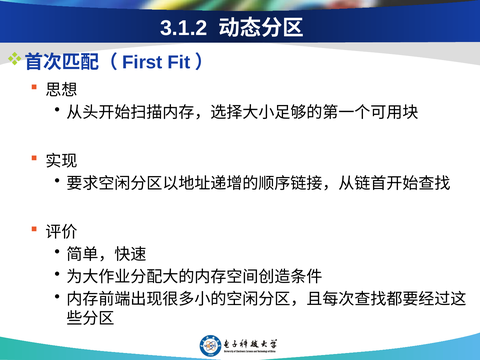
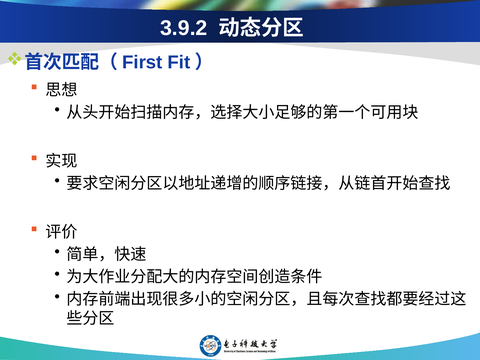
3.1.2: 3.1.2 -> 3.9.2
